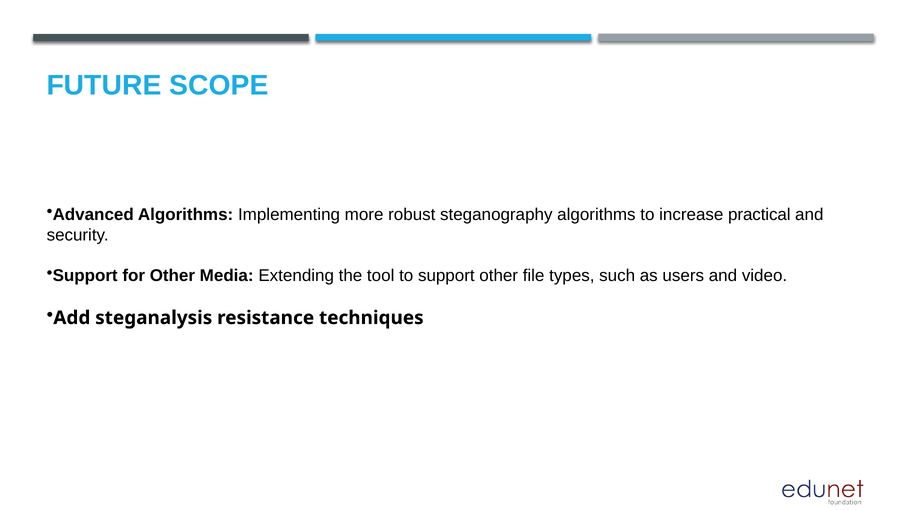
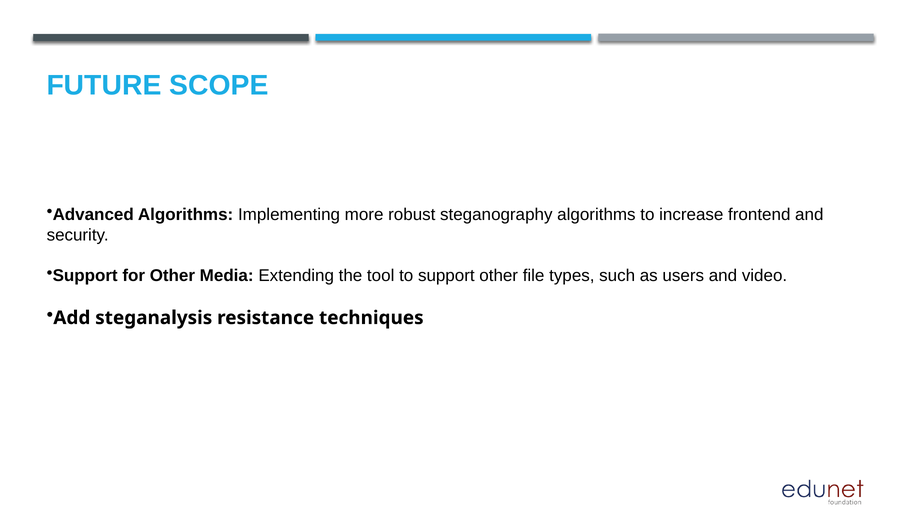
practical: practical -> frontend
